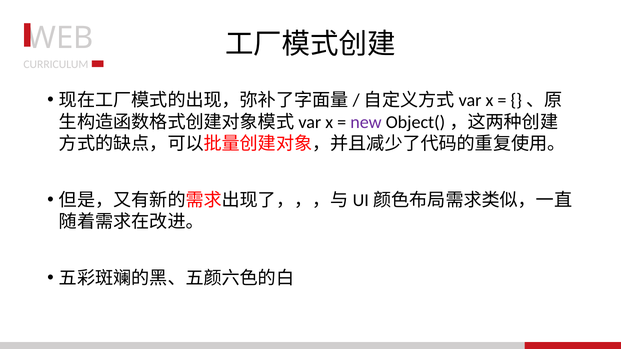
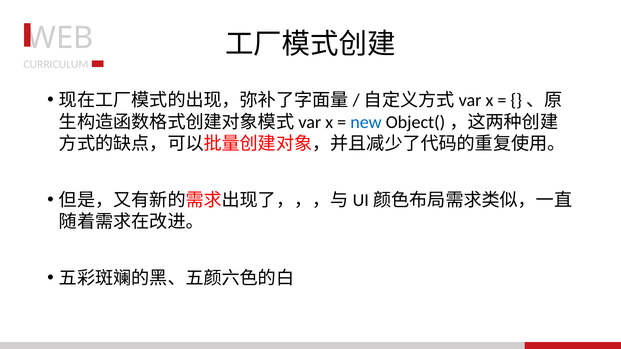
new colour: purple -> blue
